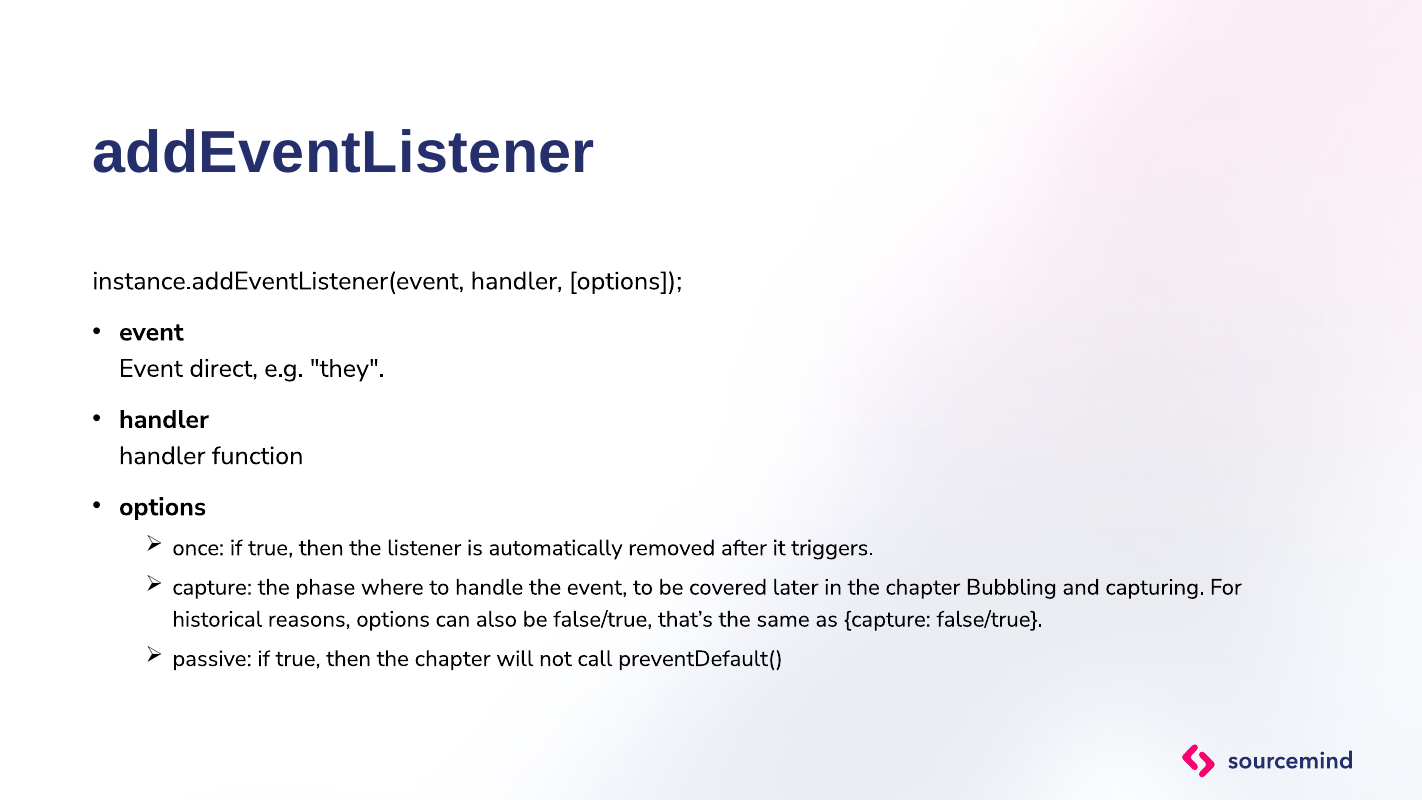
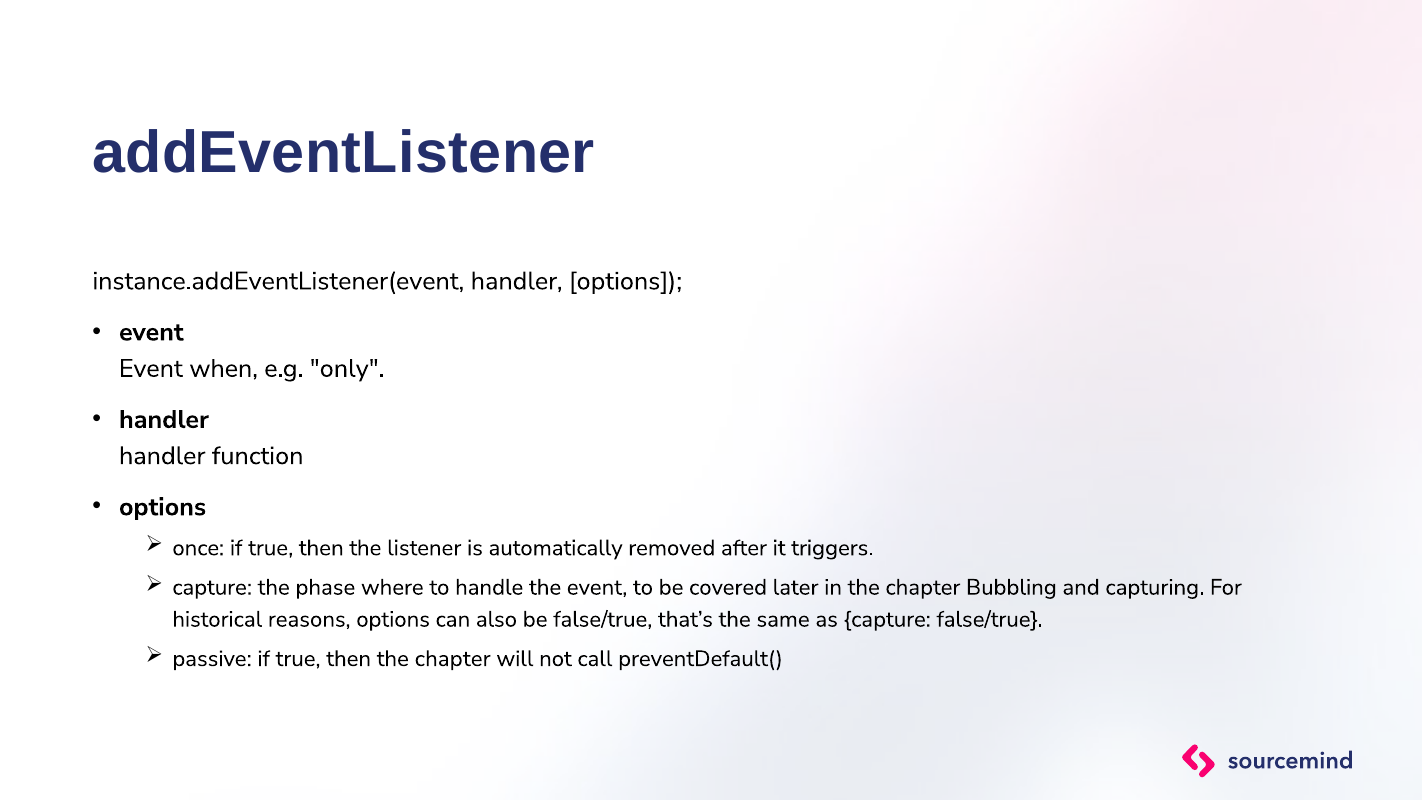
direct: direct -> when
they: they -> only
